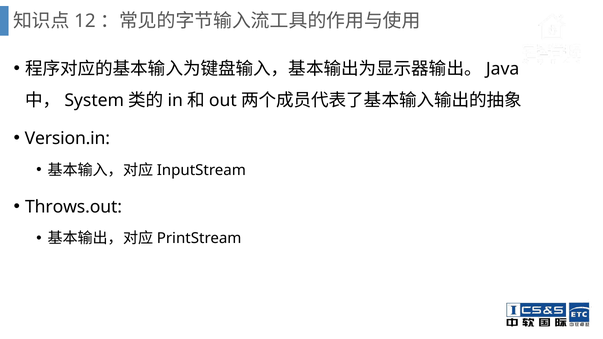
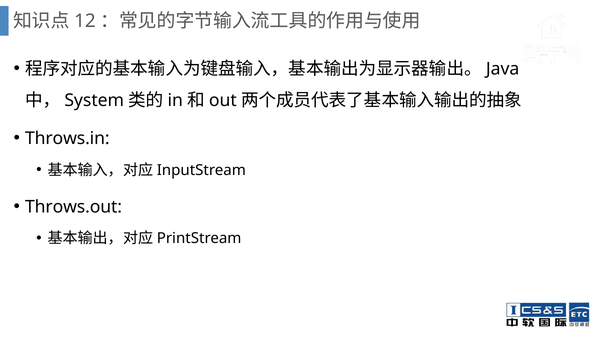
Version.in: Version.in -> Throws.in
